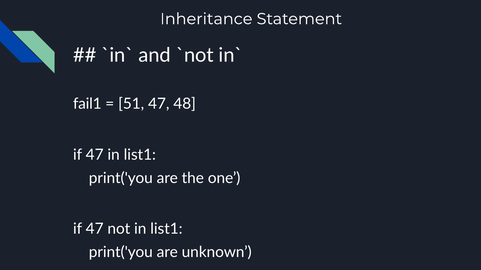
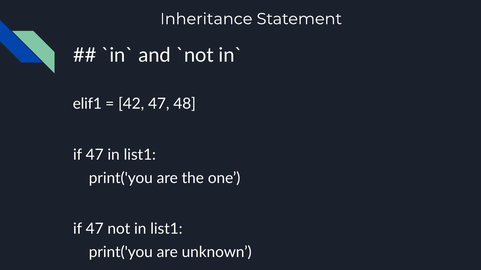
fail1: fail1 -> elif1
51: 51 -> 42
